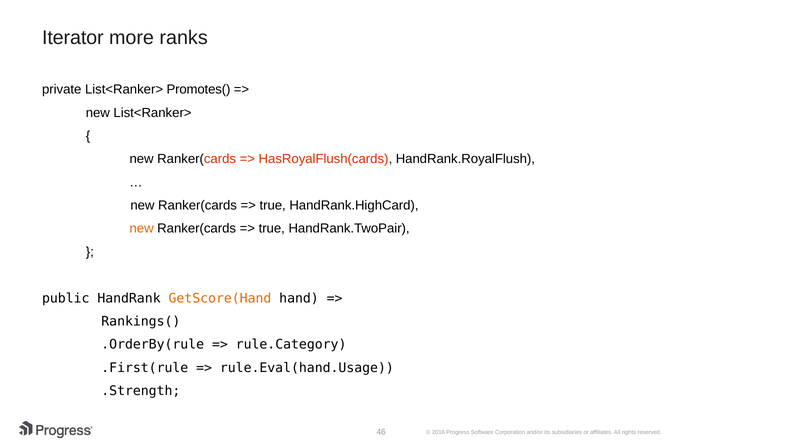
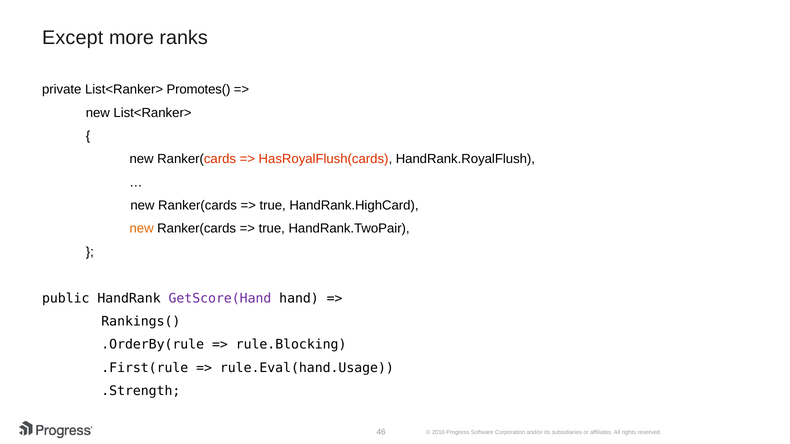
Iterator: Iterator -> Except
GetScore(Hand colour: orange -> purple
rule.Category: rule.Category -> rule.Blocking
